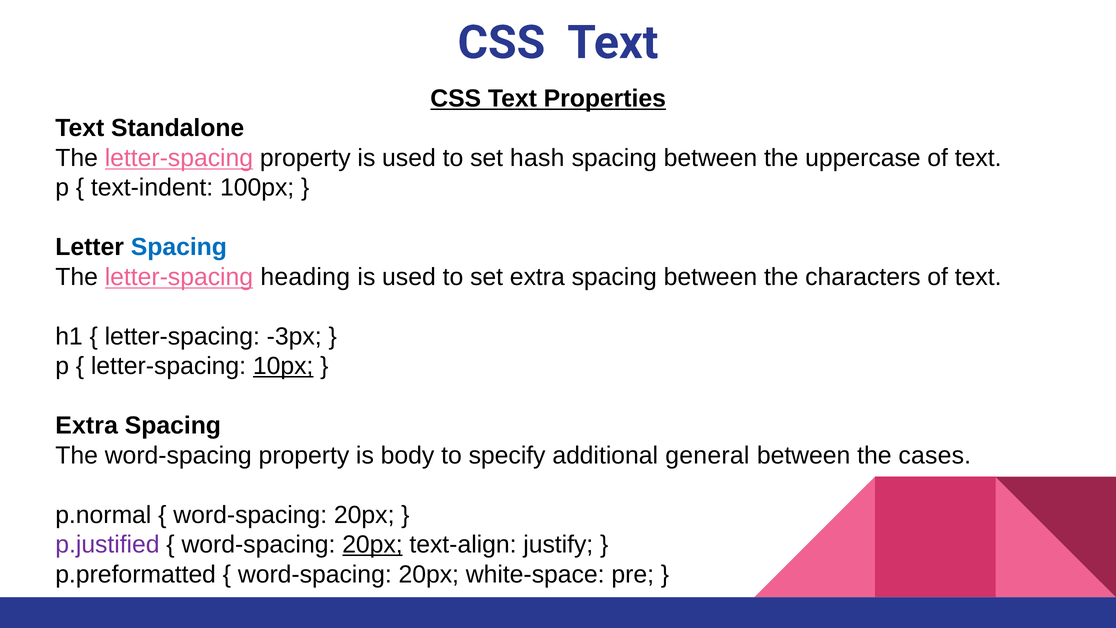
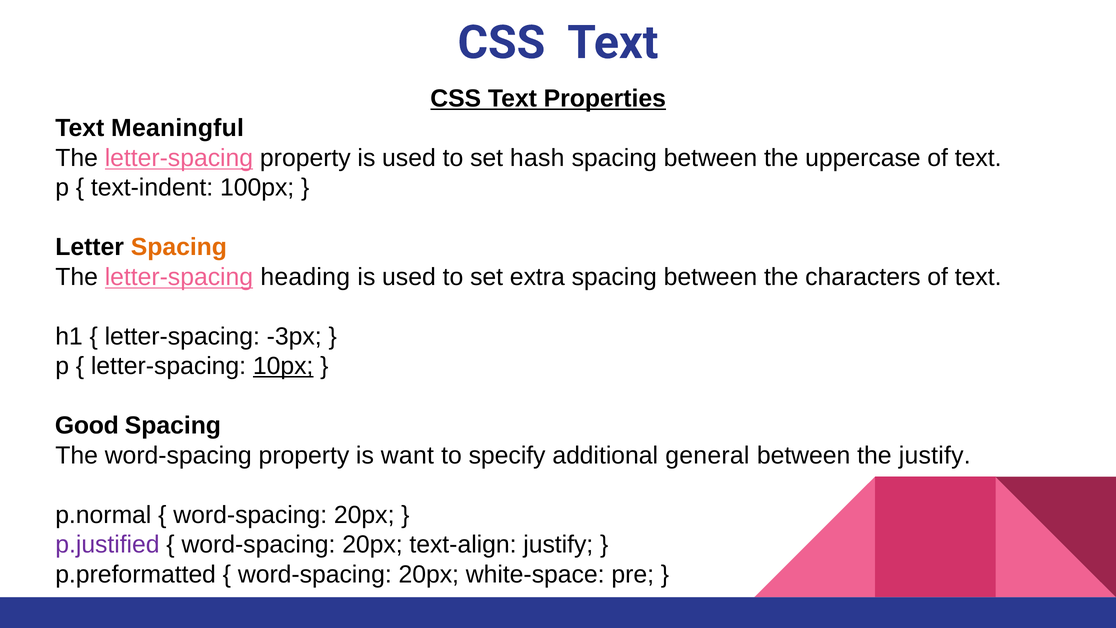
Standalone: Standalone -> Meaningful
Spacing at (179, 247) colour: blue -> orange
Extra at (87, 426): Extra -> Good
body: body -> want
the cases: cases -> justify
20px at (372, 545) underline: present -> none
